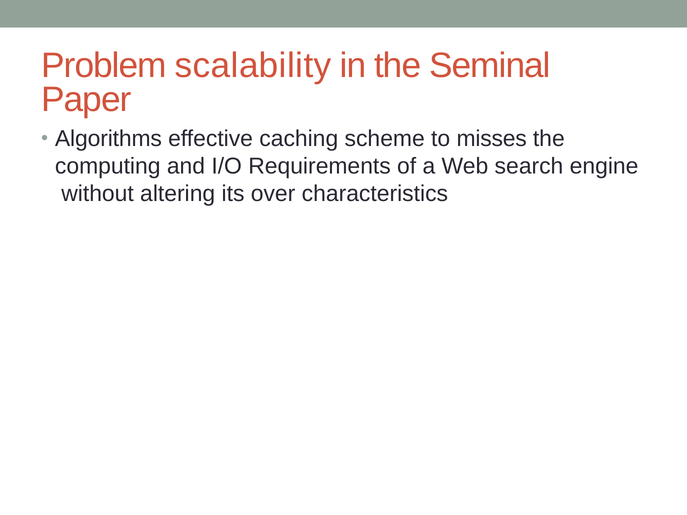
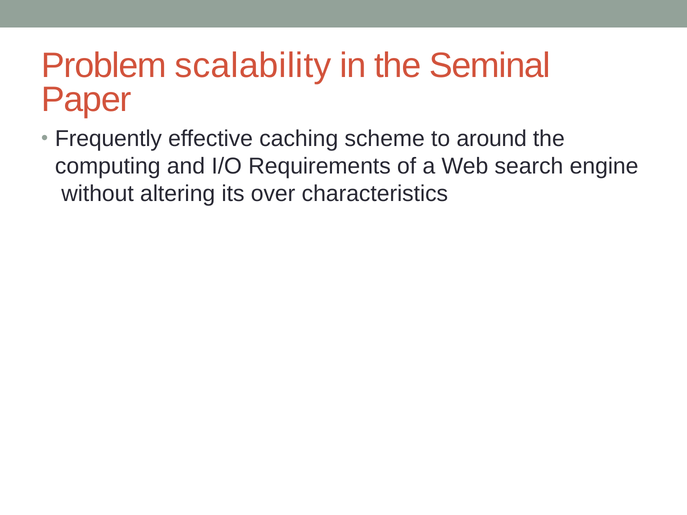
Algorithms: Algorithms -> Frequently
misses: misses -> around
